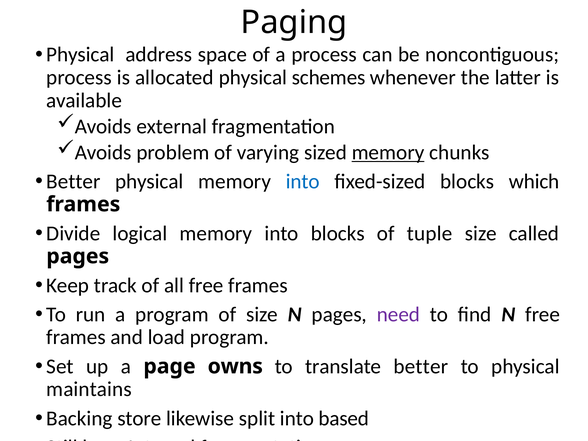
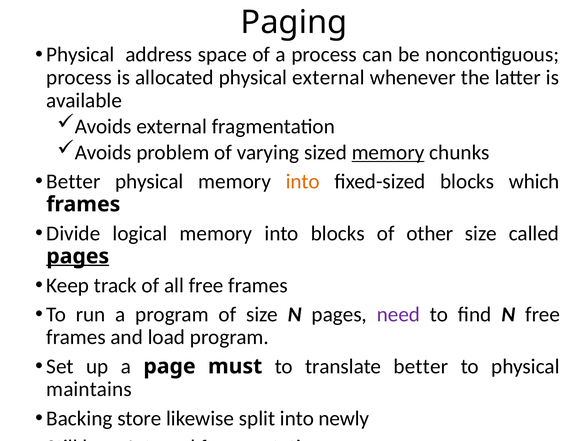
physical schemes: schemes -> external
into at (303, 181) colour: blue -> orange
tuple: tuple -> other
pages at (78, 256) underline: none -> present
owns: owns -> must
based: based -> newly
